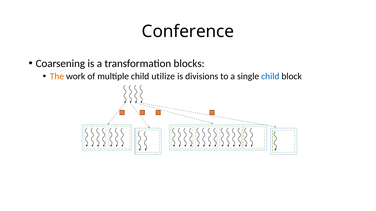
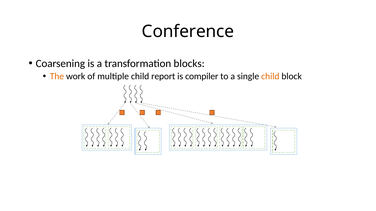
utilize: utilize -> report
divisions: divisions -> compiler
child at (270, 77) colour: blue -> orange
